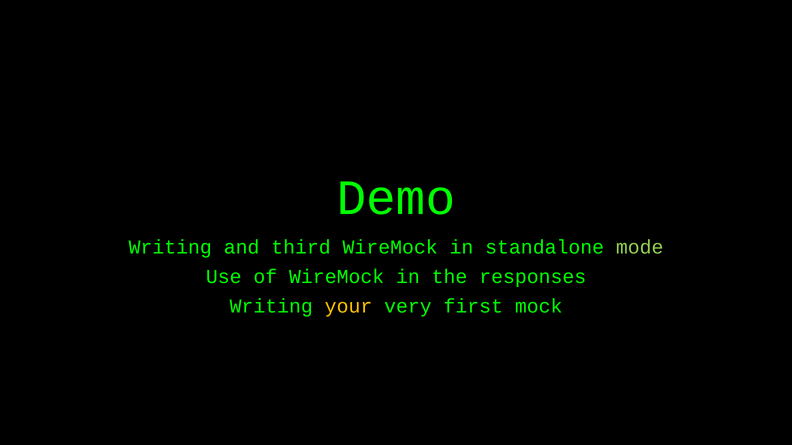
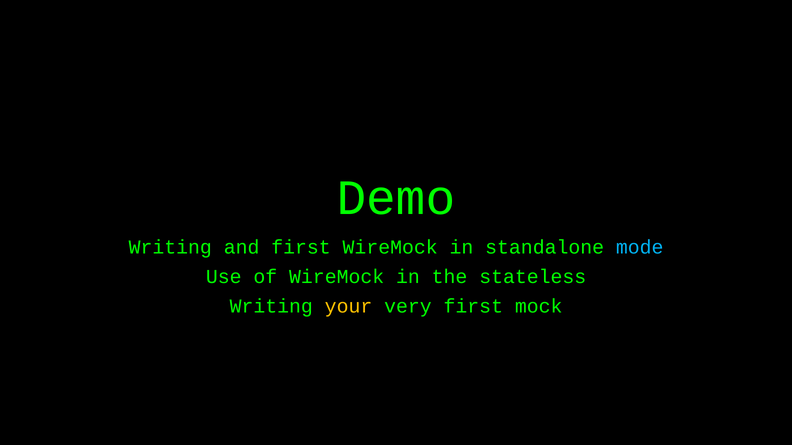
and third: third -> first
mode colour: light green -> light blue
responses: responses -> stateless
